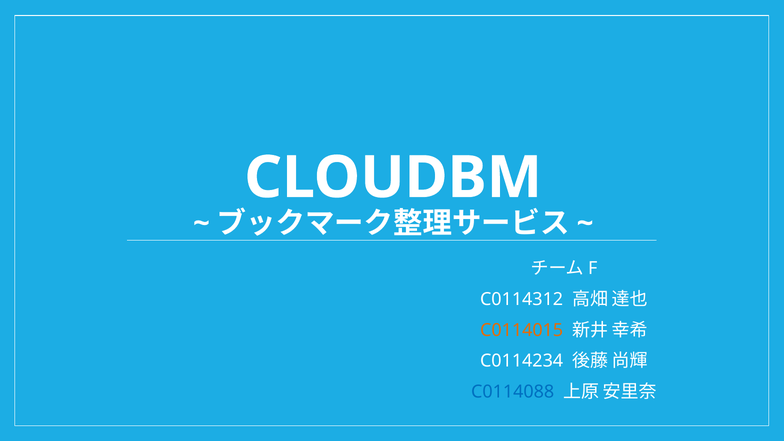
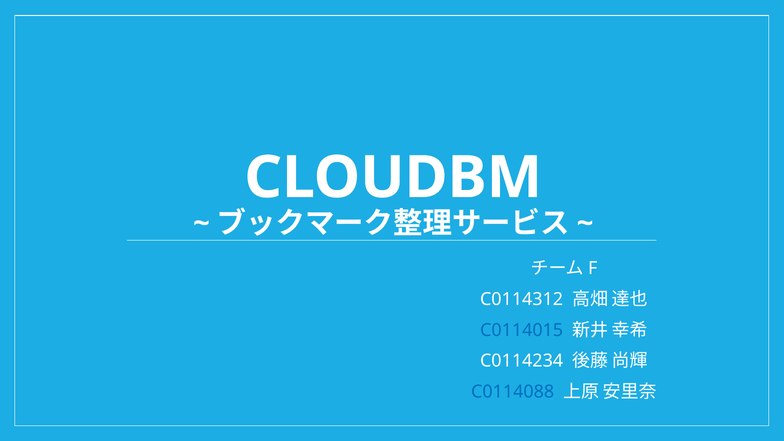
C0114015 colour: orange -> blue
